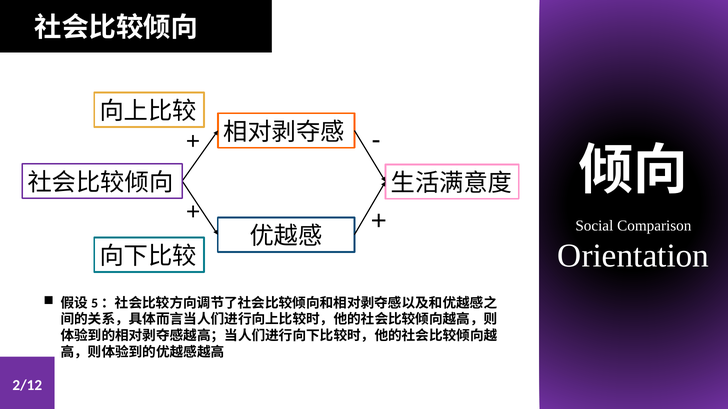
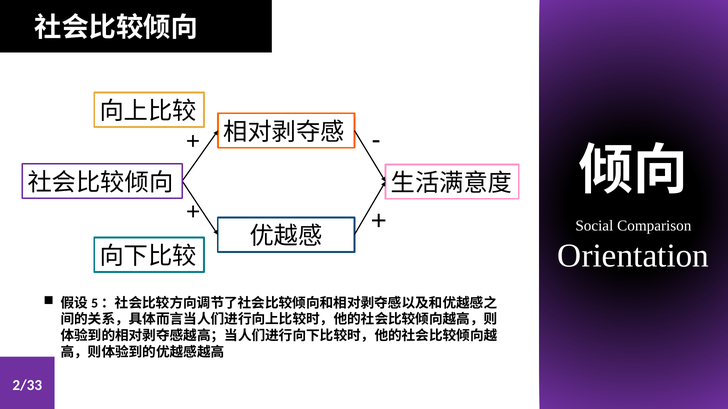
2/12: 2/12 -> 2/33
